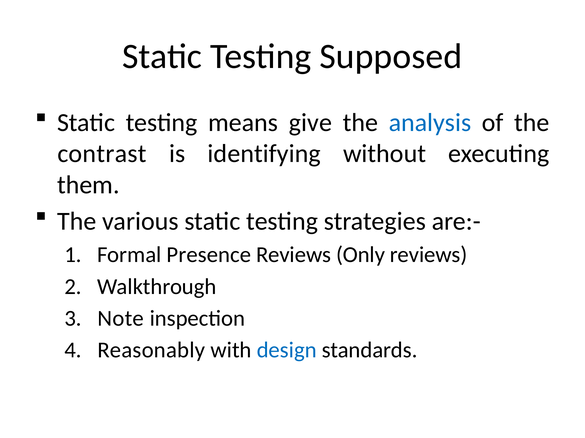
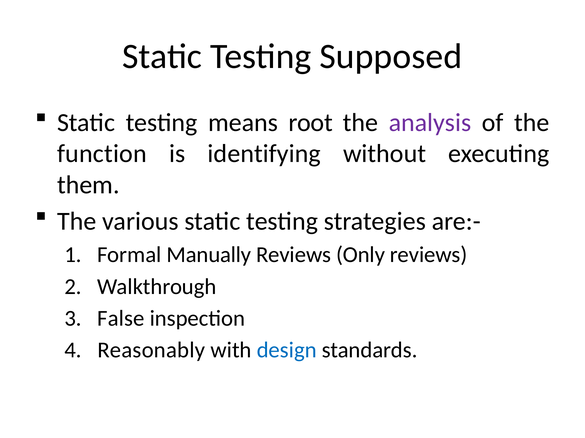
give: give -> root
analysis colour: blue -> purple
contrast: contrast -> function
Presence: Presence -> Manually
Note: Note -> False
